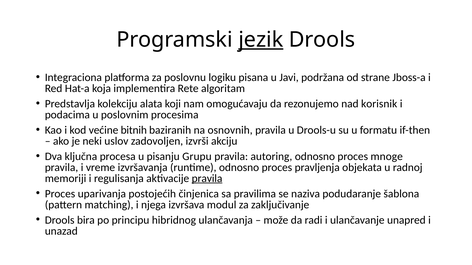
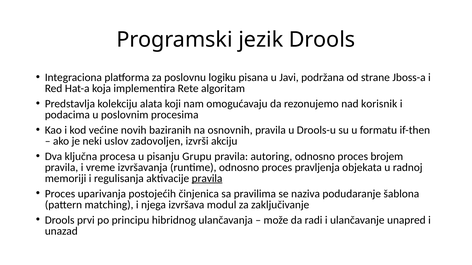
jezik underline: present -> none
bitnih: bitnih -> novih
mnoge: mnoge -> brojem
bira: bira -> prvi
